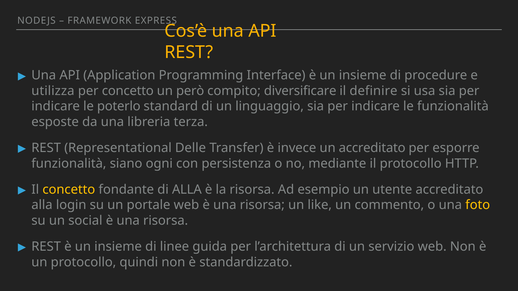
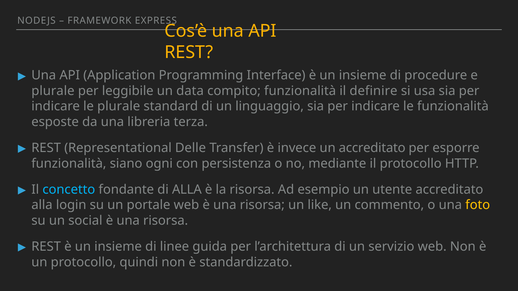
utilizza at (53, 91): utilizza -> plurale
per concetto: concetto -> leggibile
però: però -> data
compito diversificare: diversificare -> funzionalità
le poterlo: poterlo -> plurale
concetto at (69, 190) colour: yellow -> light blue
